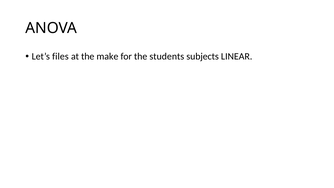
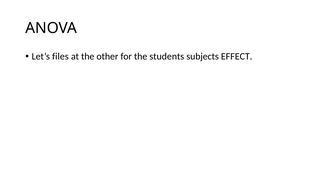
make: make -> other
LINEAR: LINEAR -> EFFECT
